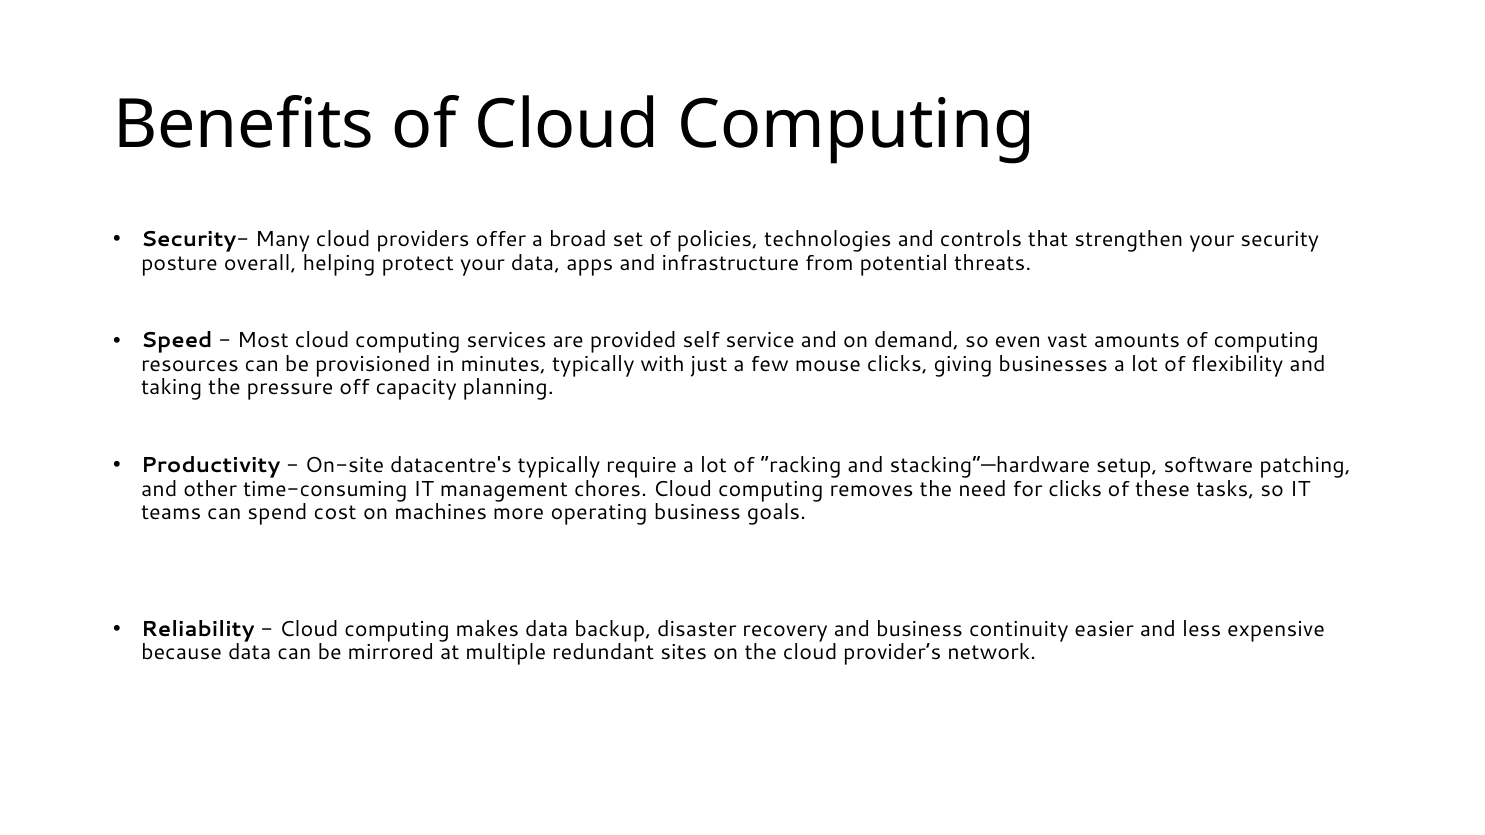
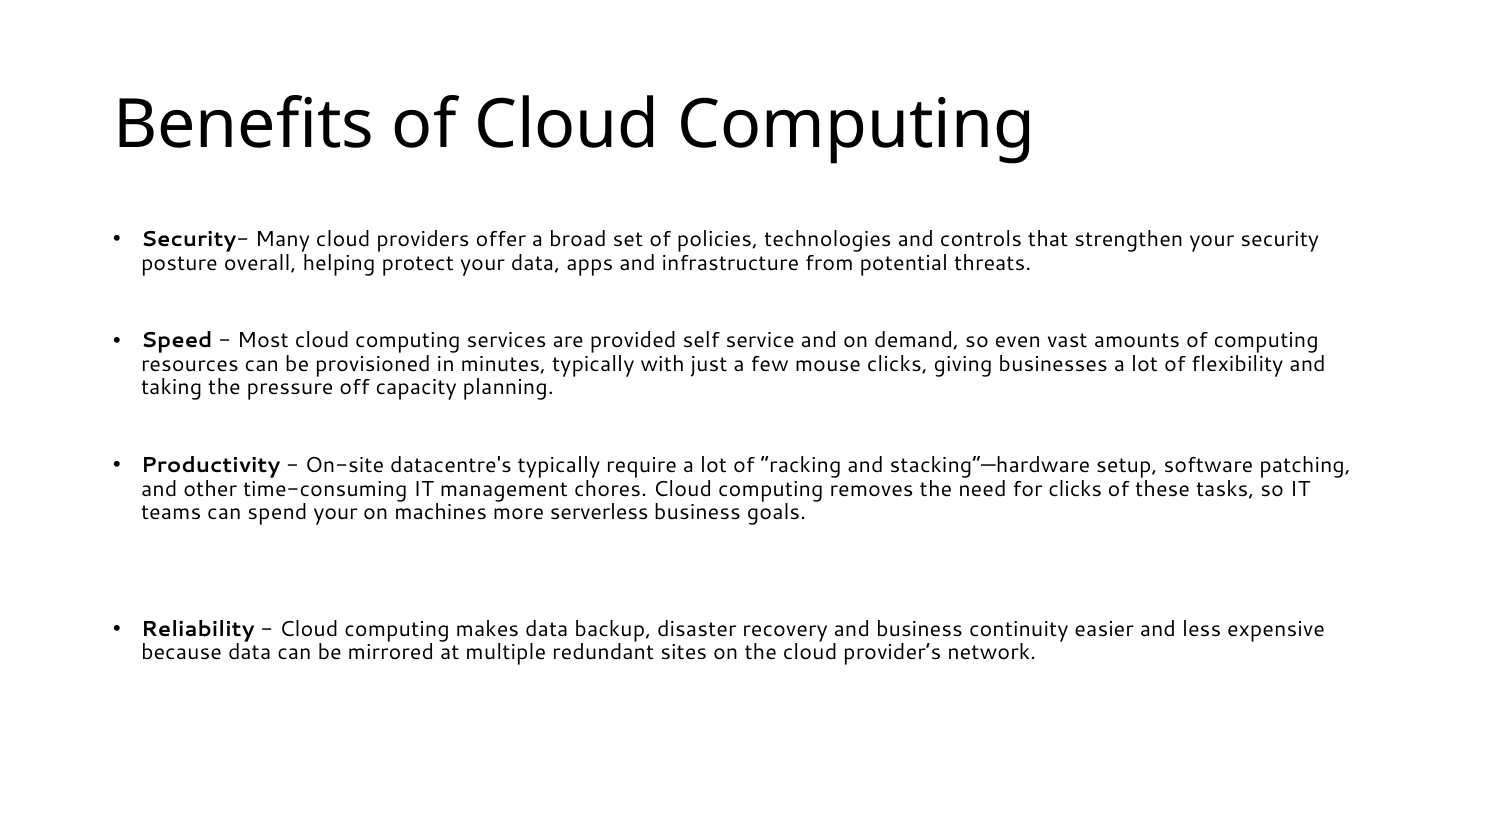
spend cost: cost -> your
operating: operating -> serverless
